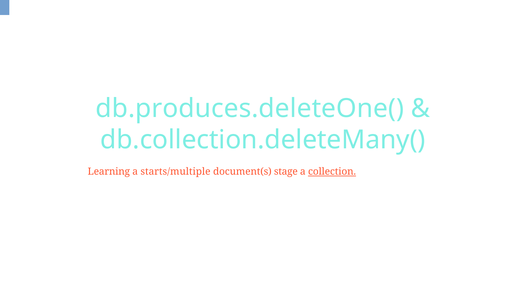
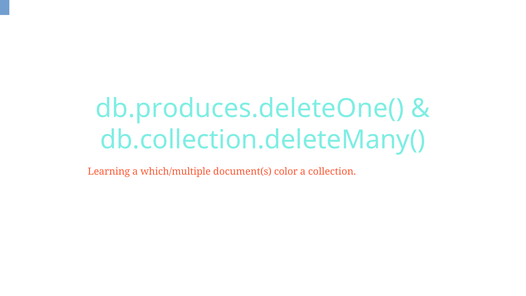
starts/multiple: starts/multiple -> which/multiple
stage: stage -> color
collection underline: present -> none
